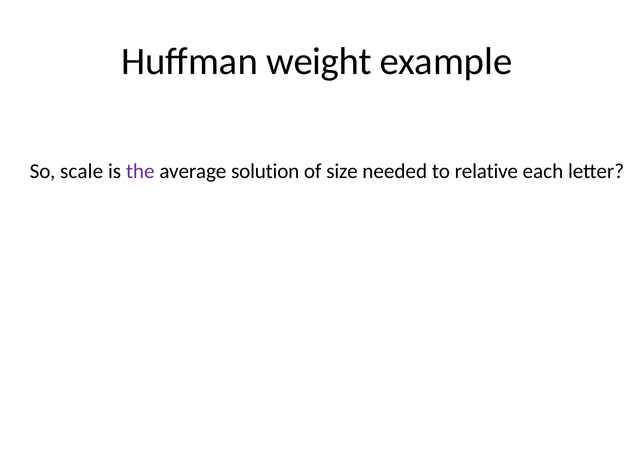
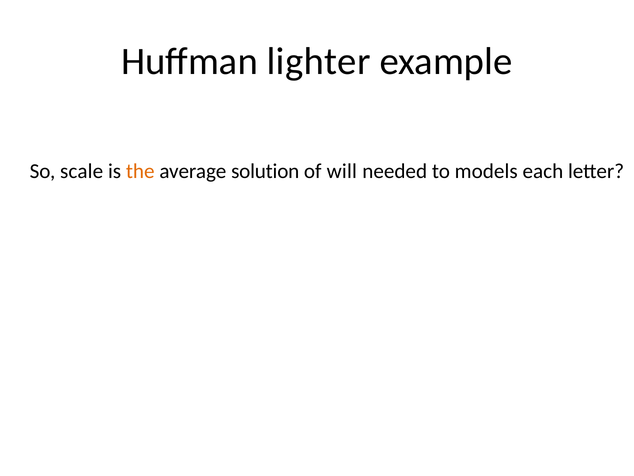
weight: weight -> lighter
the colour: purple -> orange
size: size -> will
relative: relative -> models
